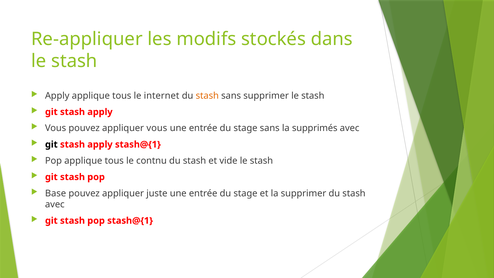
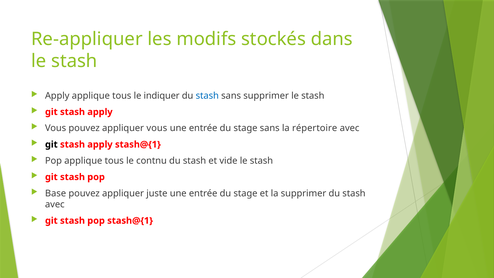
internet: internet -> indiquer
stash at (207, 96) colour: orange -> blue
supprimés: supprimés -> répertoire
